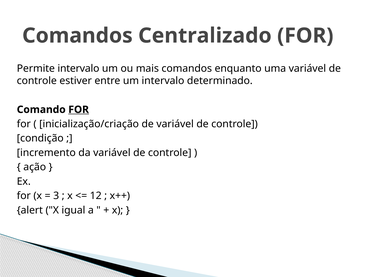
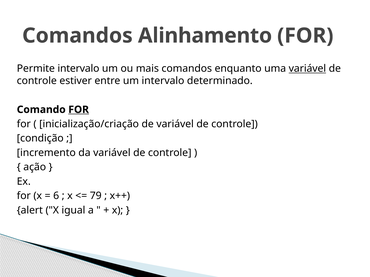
Centralizado: Centralizado -> Alinhamento
variável at (307, 69) underline: none -> present
3: 3 -> 6
12: 12 -> 79
